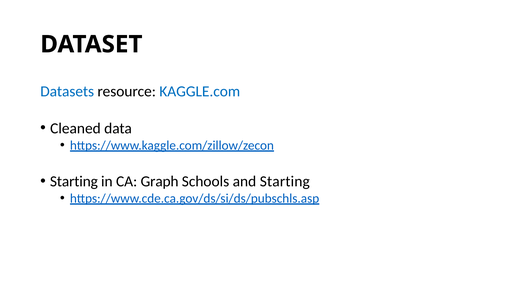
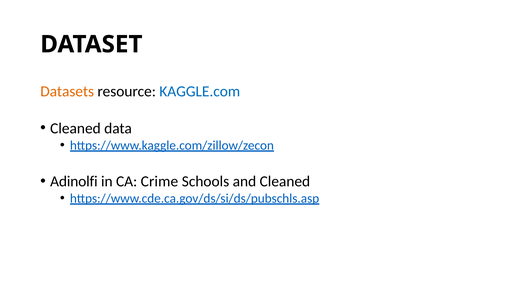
Datasets colour: blue -> orange
Starting at (74, 181): Starting -> Adinolfi
Graph: Graph -> Crime
and Starting: Starting -> Cleaned
